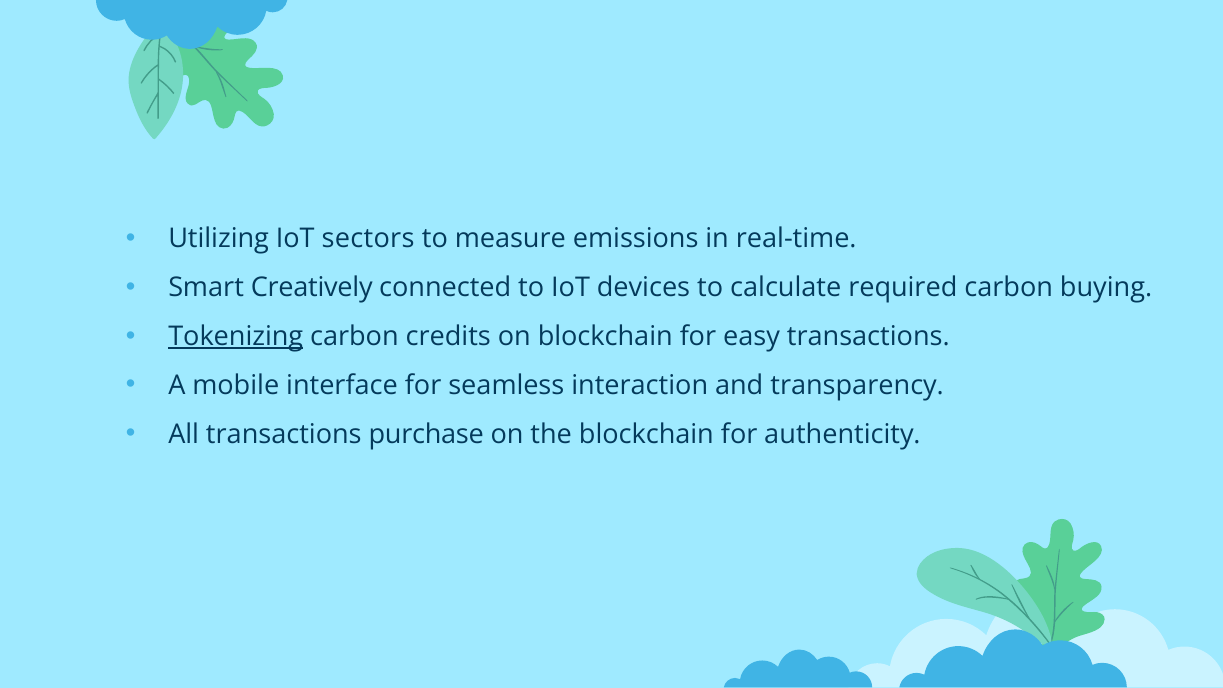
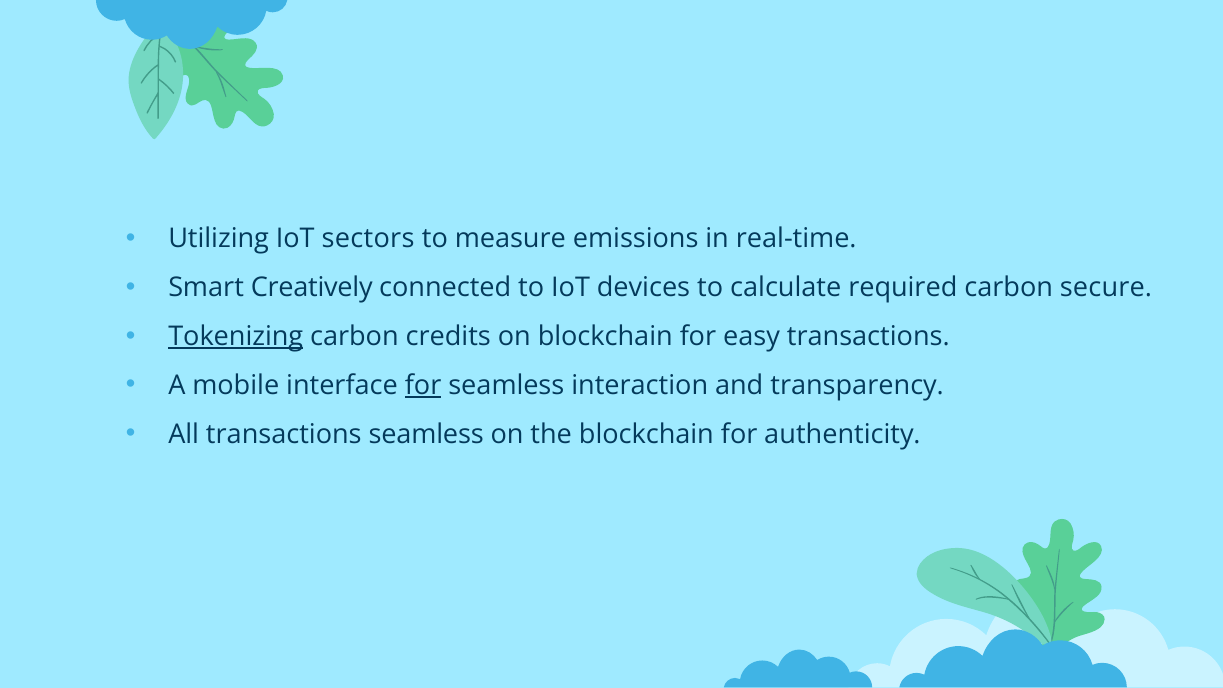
buying: buying -> secure
for at (423, 385) underline: none -> present
transactions purchase: purchase -> seamless
